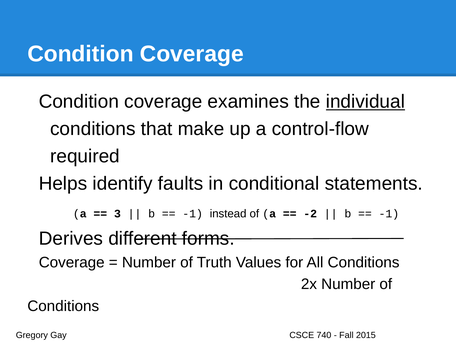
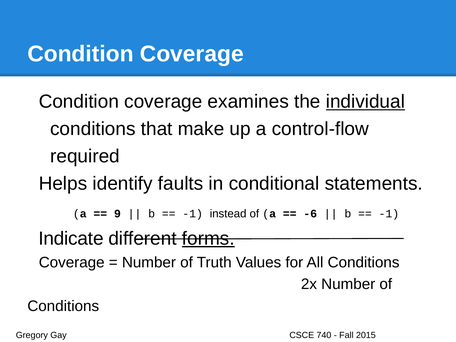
3: 3 -> 9
-2: -2 -> -6
Derives: Derives -> Indicate
forms underline: none -> present
